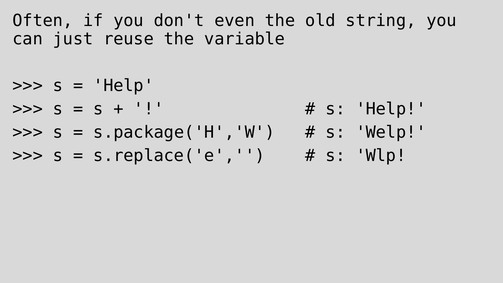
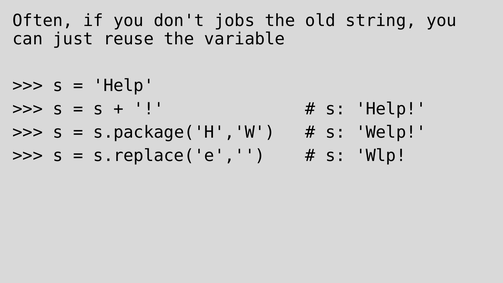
even: even -> jobs
